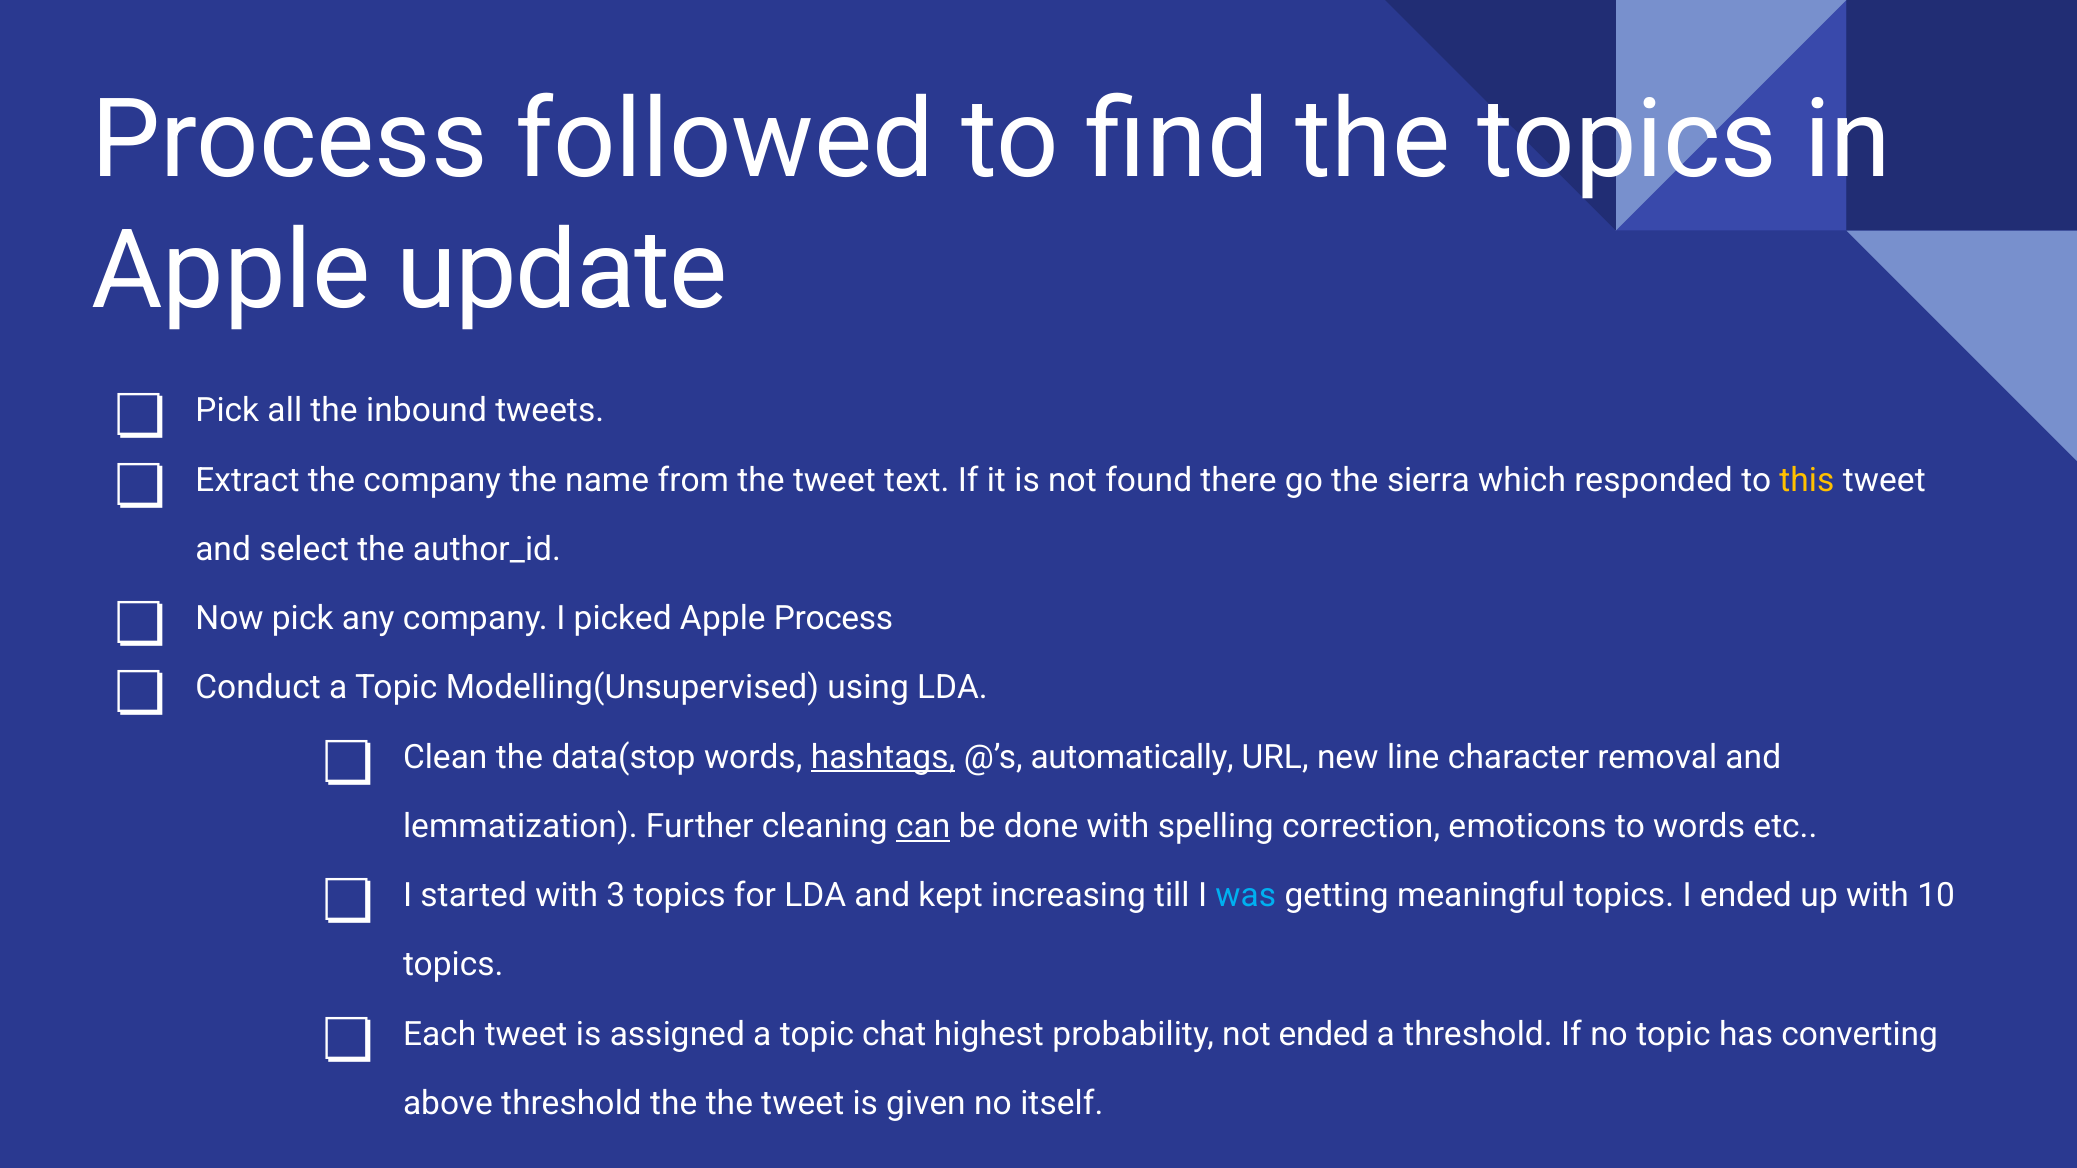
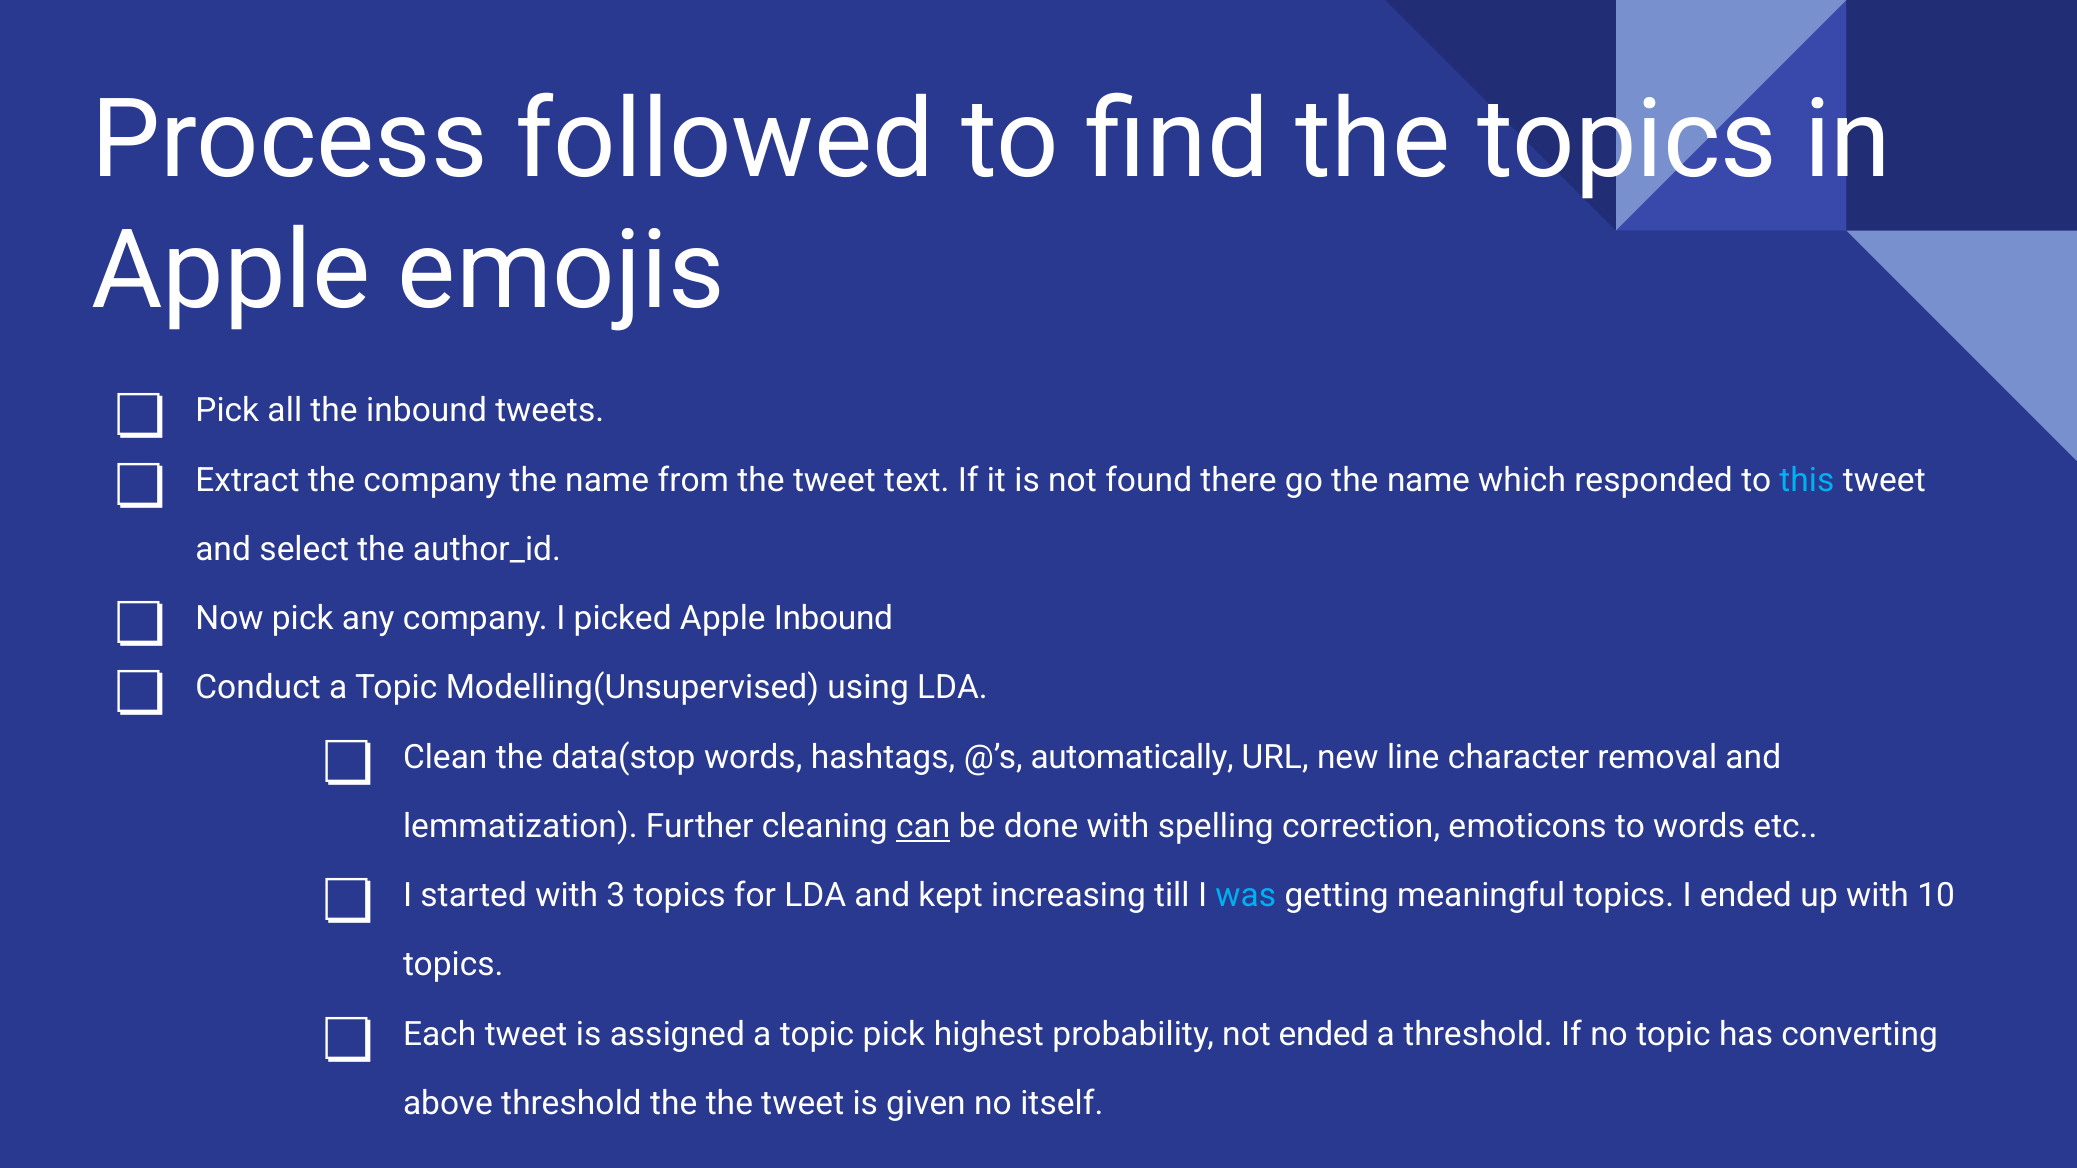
update: update -> emojis
go the sierra: sierra -> name
this colour: yellow -> light blue
Apple Process: Process -> Inbound
hashtags underline: present -> none
topic chat: chat -> pick
